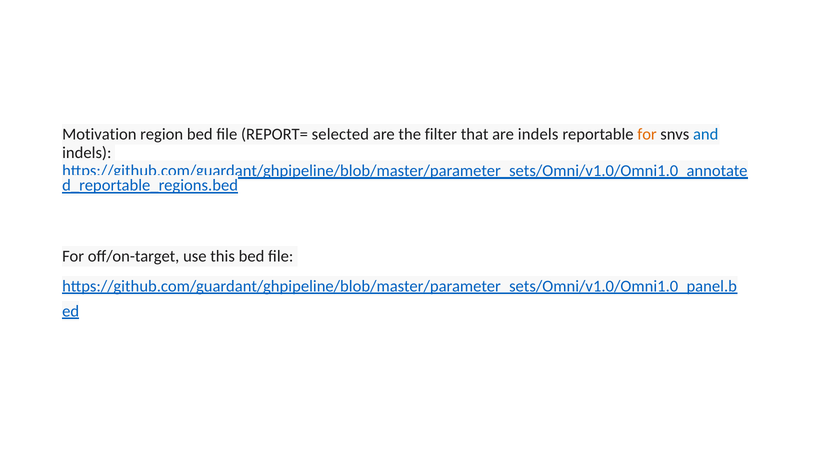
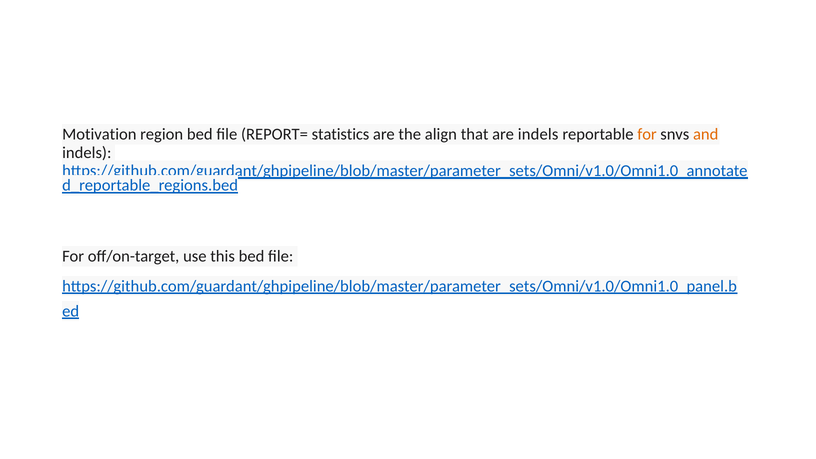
selected: selected -> statistics
filter: filter -> align
and colour: blue -> orange
